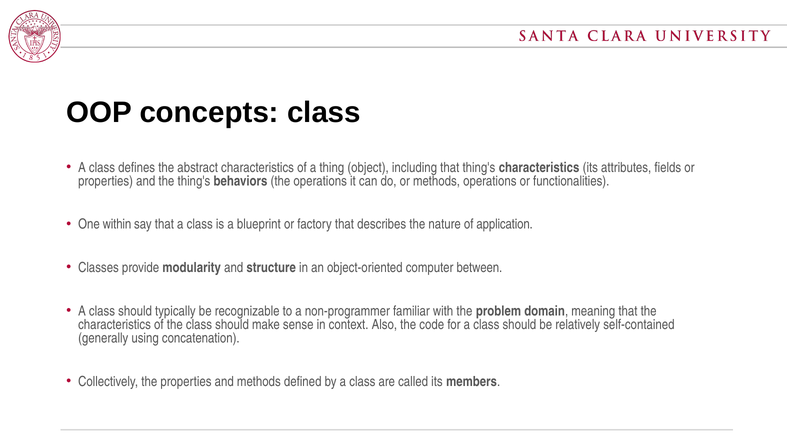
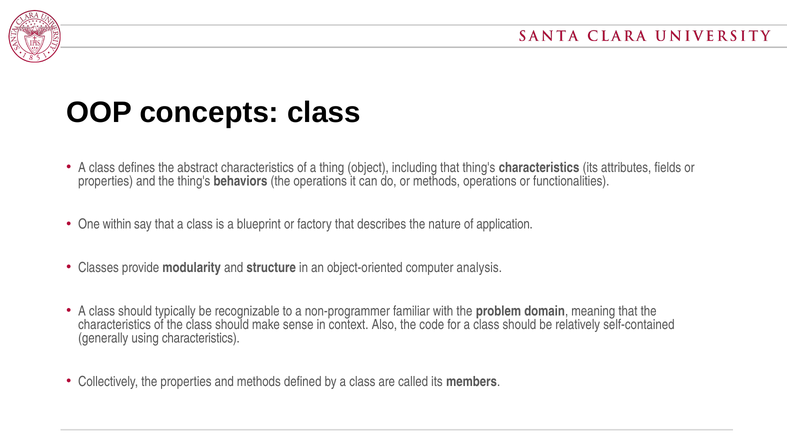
between: between -> analysis
using concatenation: concatenation -> characteristics
